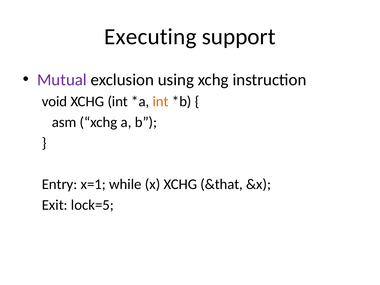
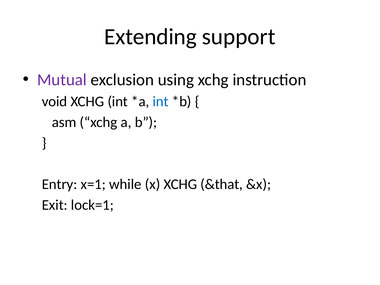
Executing: Executing -> Extending
int at (161, 102) colour: orange -> blue
lock=5: lock=5 -> lock=1
